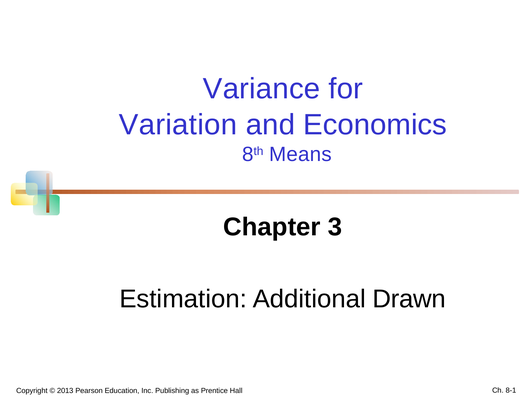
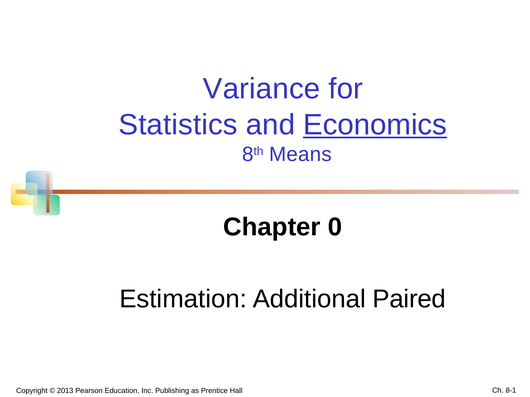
Variation: Variation -> Statistics
Economics underline: none -> present
3: 3 -> 0
Drawn: Drawn -> Paired
